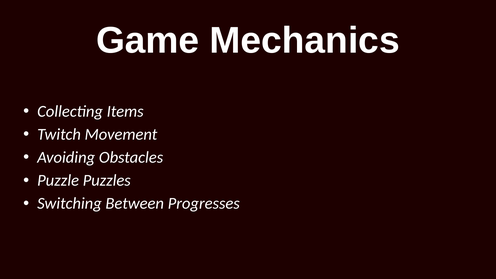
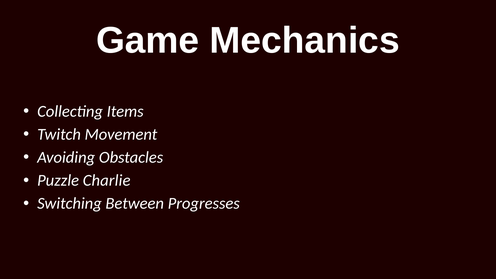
Puzzles: Puzzles -> Charlie
